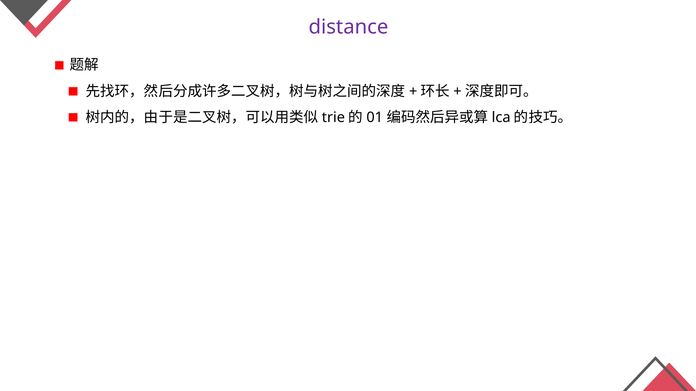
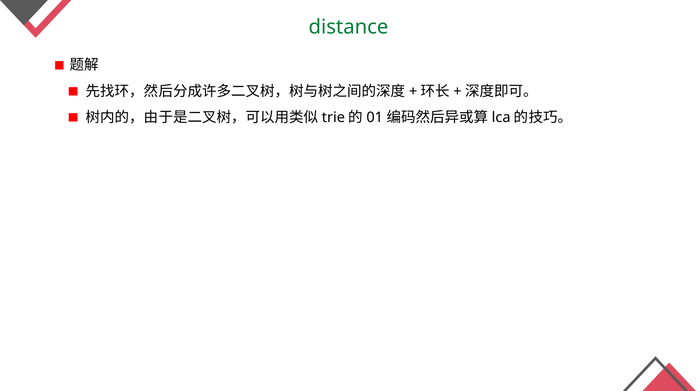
distance colour: purple -> green
